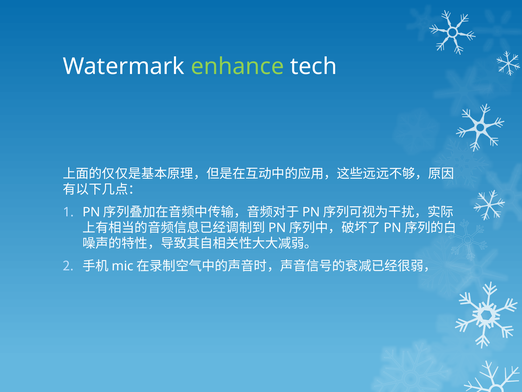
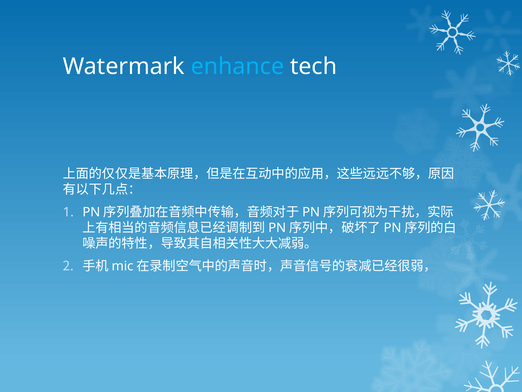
enhance colour: light green -> light blue
